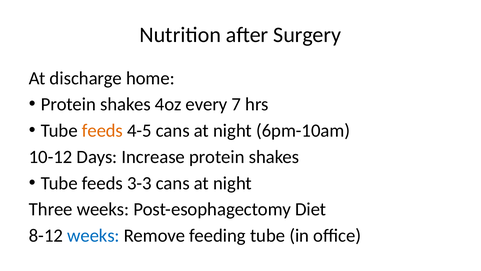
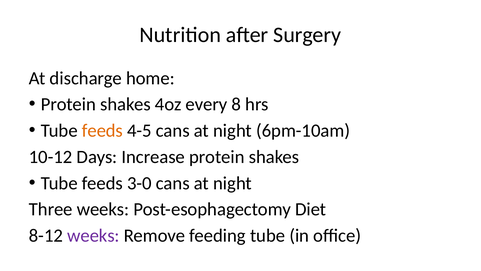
7: 7 -> 8
3-3: 3-3 -> 3-0
weeks at (93, 235) colour: blue -> purple
